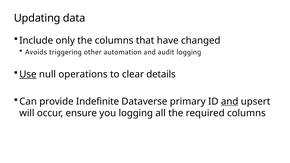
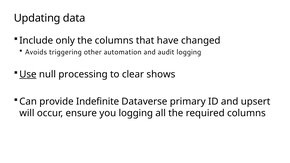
operations: operations -> processing
details: details -> shows
and at (230, 102) underline: present -> none
